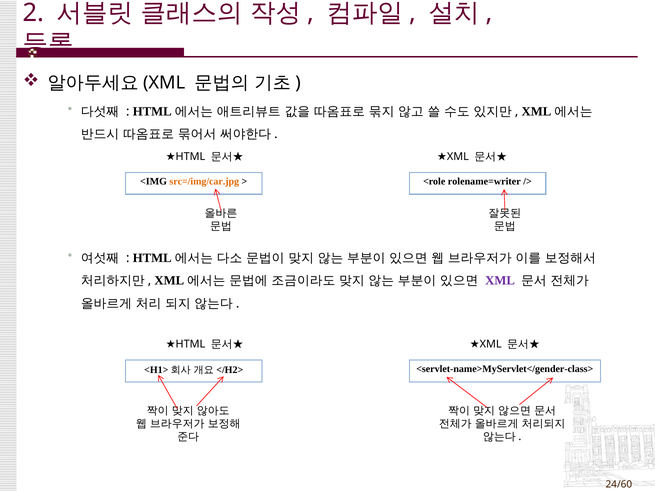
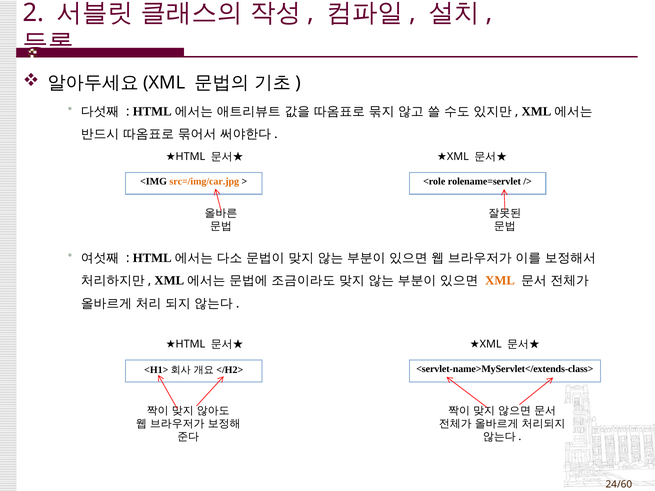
rolename=writer: rolename=writer -> rolename=servlet
XML colour: purple -> orange
<servlet-name>MyServlet</gender-class>: <servlet-name>MyServlet</gender-class> -> <servlet-name>MyServlet</extends-class>
